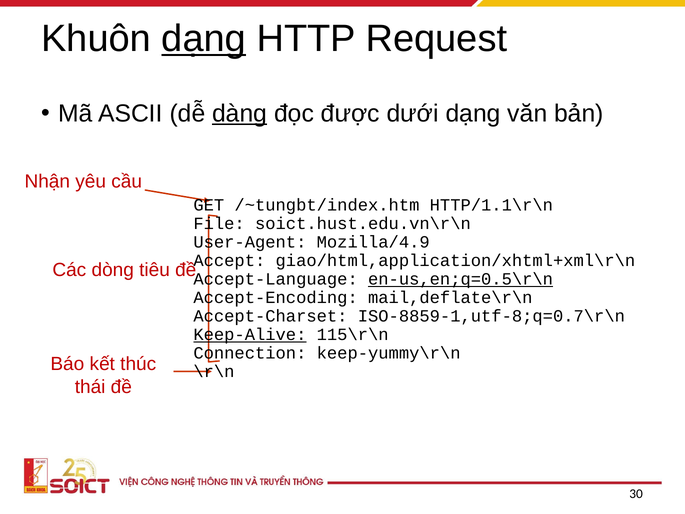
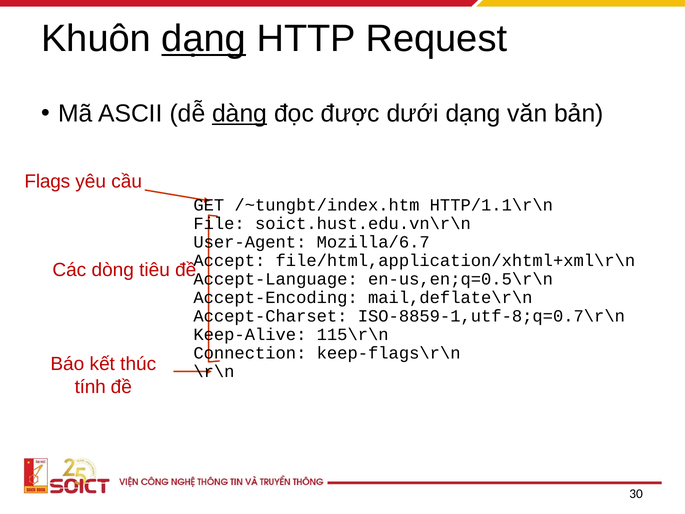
Nhận: Nhận -> Flags
Mozilla/4.9: Mozilla/4.9 -> Mozilla/6.7
giao/html,application/xhtml+xml\r\n: giao/html,application/xhtml+xml\r\n -> file/html,application/xhtml+xml\r\n
en-us,en;q=0.5\r\n underline: present -> none
Keep-Alive underline: present -> none
keep-yummy\r\n: keep-yummy\r\n -> keep-flags\r\n
thái: thái -> tính
